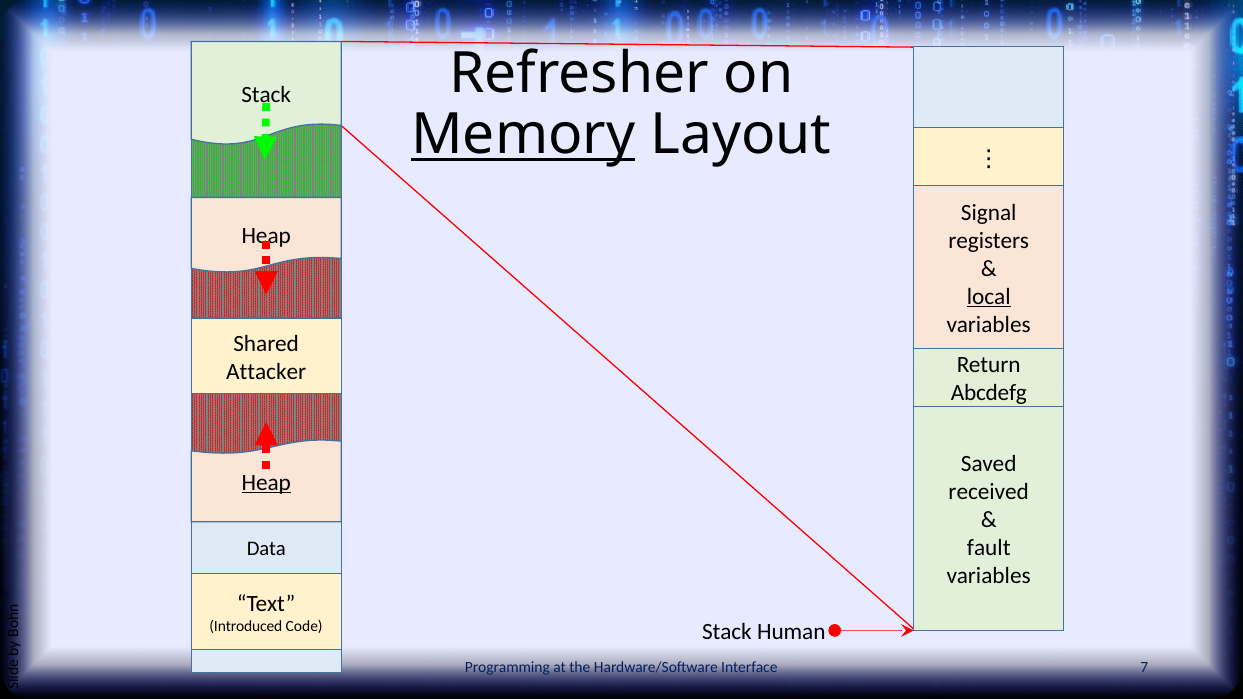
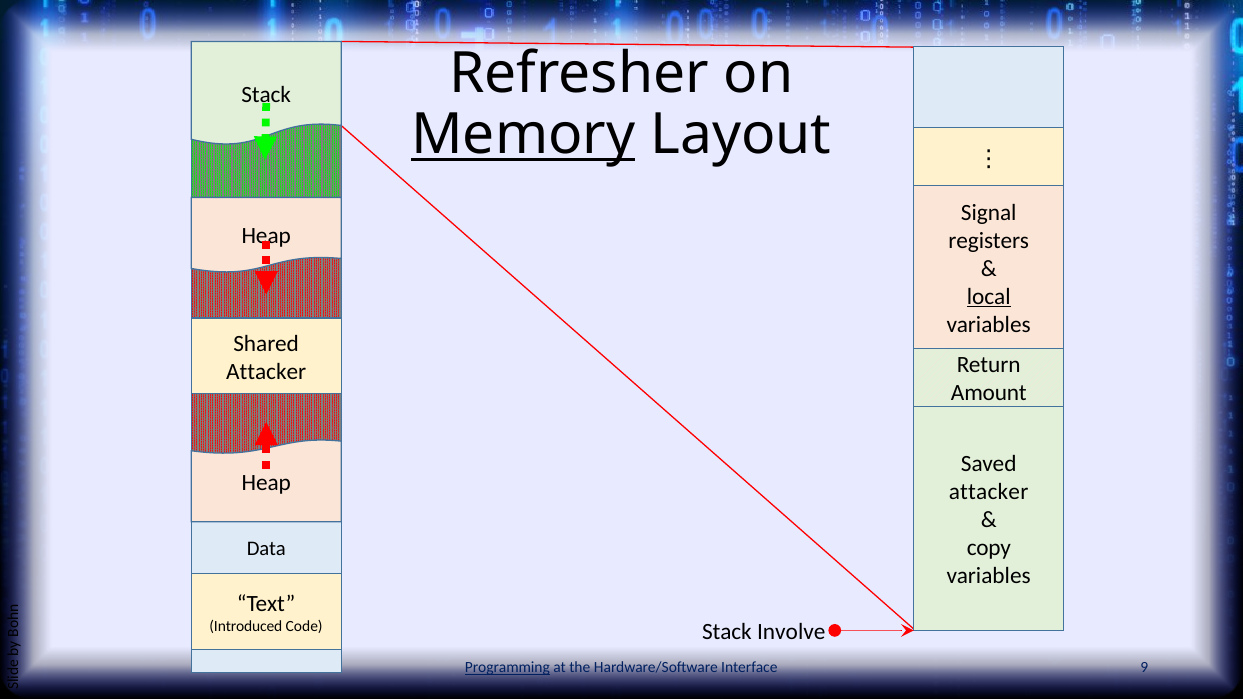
Abcdefg: Abcdefg -> Amount
Heap at (266, 483) underline: present -> none
received at (989, 492): received -> attacker
fault: fault -> copy
Human: Human -> Involve
Programming underline: none -> present
7: 7 -> 9
